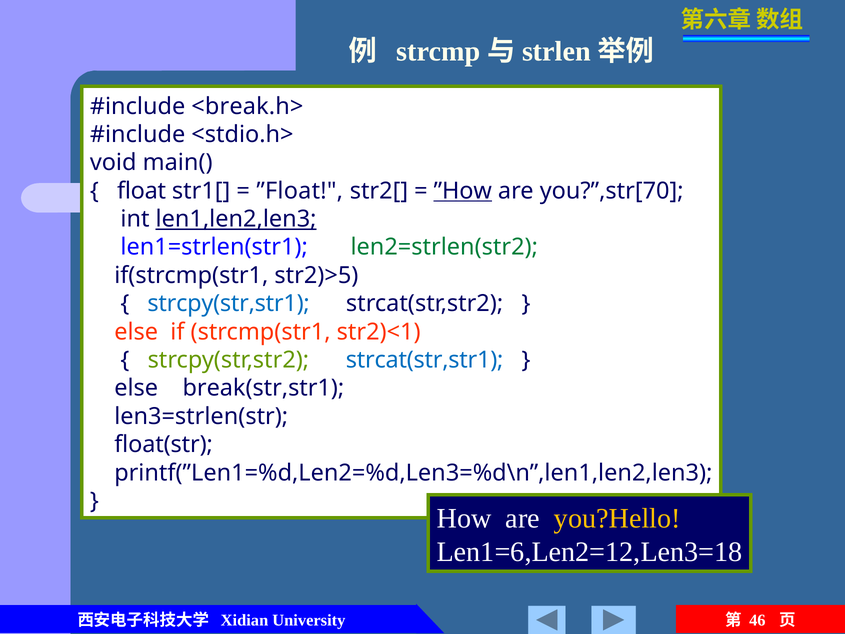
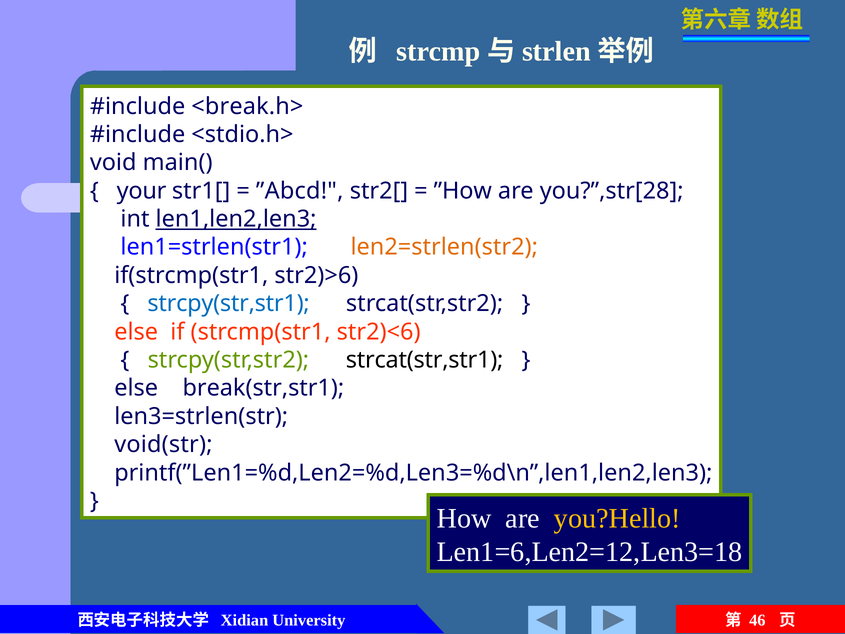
float: float -> your
”Float: ”Float -> ”Abcd
”How underline: present -> none
you?”,str[70: you?”,str[70 -> you?”,str[28
len2=strlen(str2 colour: green -> orange
str2)>5: str2)>5 -> str2)>6
str2)<1: str2)<1 -> str2)<6
strcat(str,str1 colour: blue -> black
float(str: float(str -> void(str
